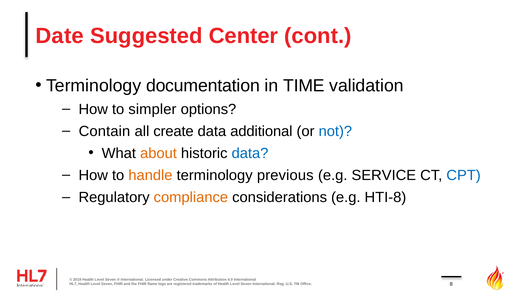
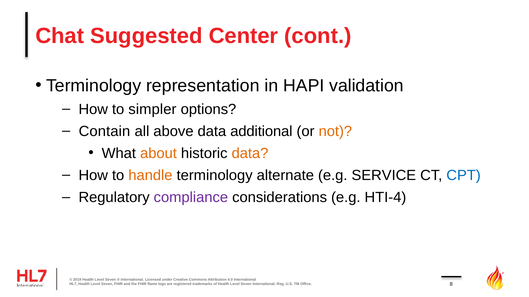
Date: Date -> Chat
documentation: documentation -> representation
TIME: TIME -> HAPI
create: create -> above
not colour: blue -> orange
data at (250, 154) colour: blue -> orange
previous: previous -> alternate
compliance colour: orange -> purple
HTI-8: HTI-8 -> HTI-4
